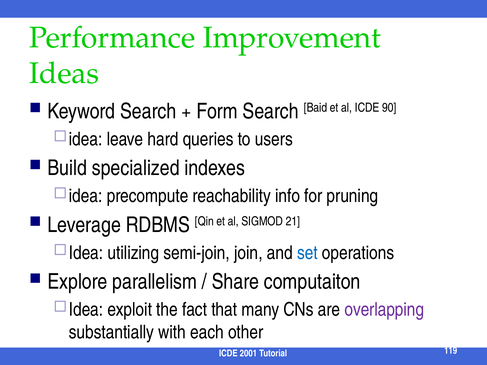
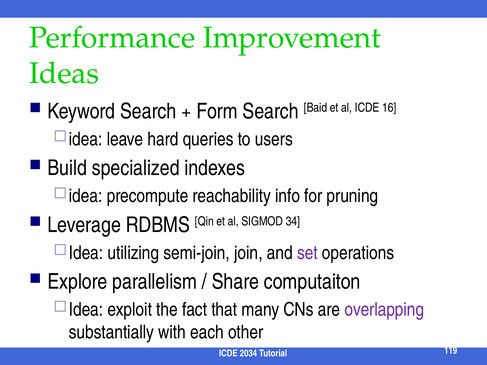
90: 90 -> 16
21: 21 -> 34
set colour: blue -> purple
2001: 2001 -> 2034
